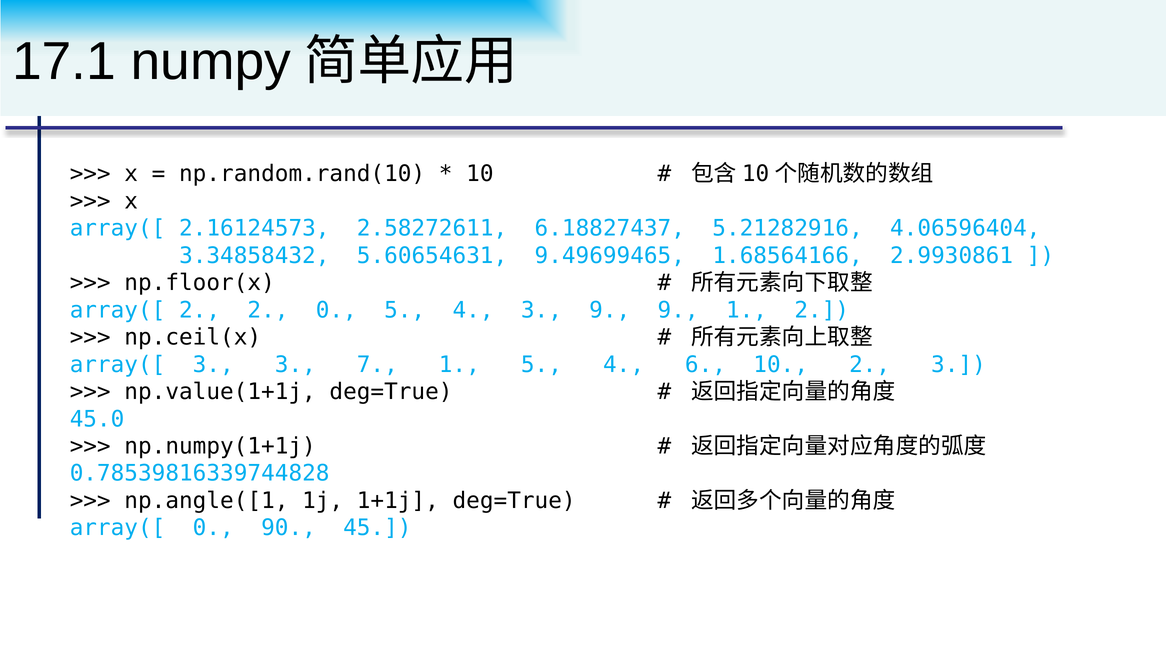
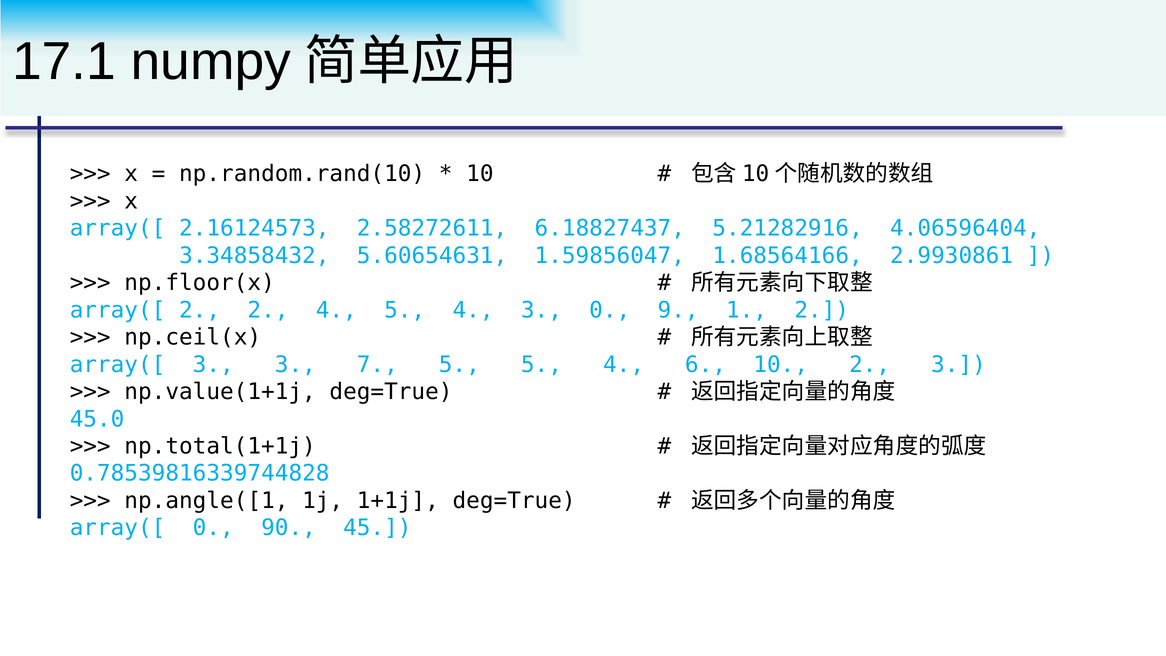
9.49699465: 9.49699465 -> 1.59856047
2 0: 0 -> 4
3 9: 9 -> 0
7 1: 1 -> 5
np.numpy(1+1j: np.numpy(1+1j -> np.total(1+1j
